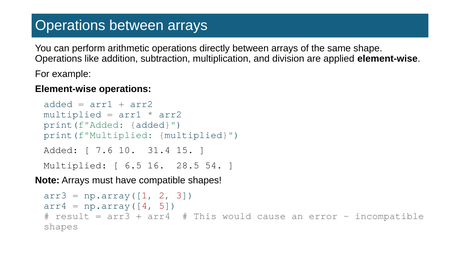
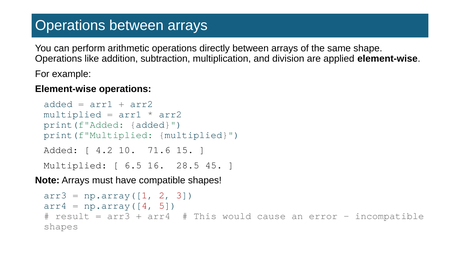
7.6: 7.6 -> 4.2
31.4: 31.4 -> 71.6
54: 54 -> 45
